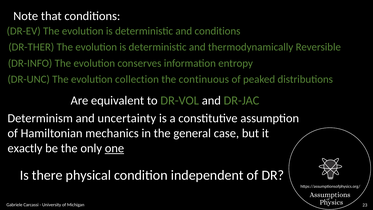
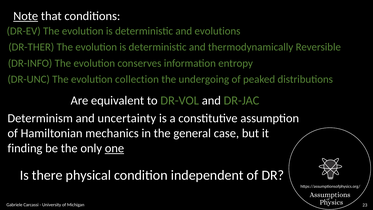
Note underline: none -> present
and conditions: conditions -> evolutions
continuous: continuous -> undergoing
exactly: exactly -> finding
